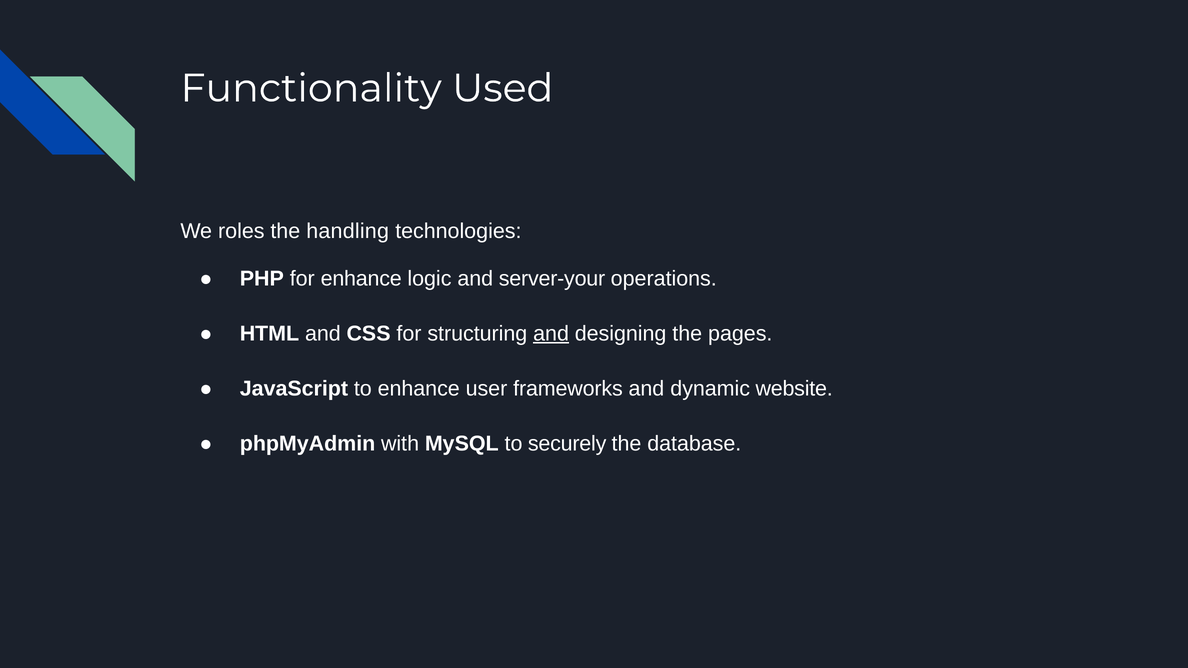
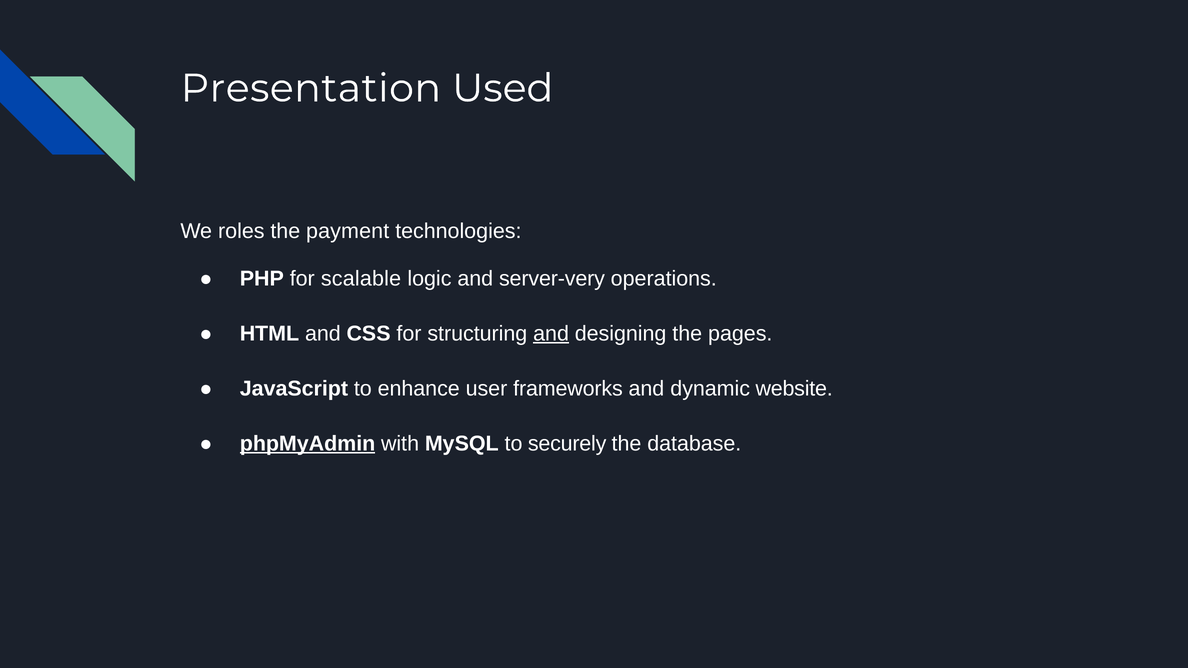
Functionality: Functionality -> Presentation
handling: handling -> payment
for enhance: enhance -> scalable
server-your: server-your -> server-very
phpMyAdmin underline: none -> present
